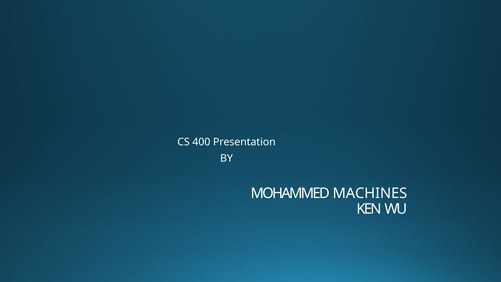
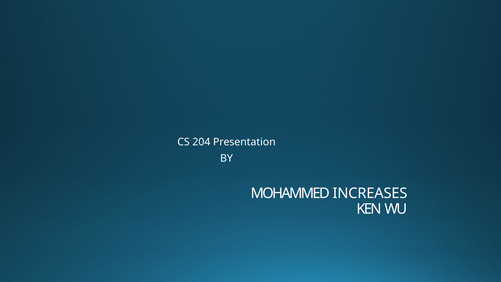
400: 400 -> 204
MACHINES: MACHINES -> INCREASES
